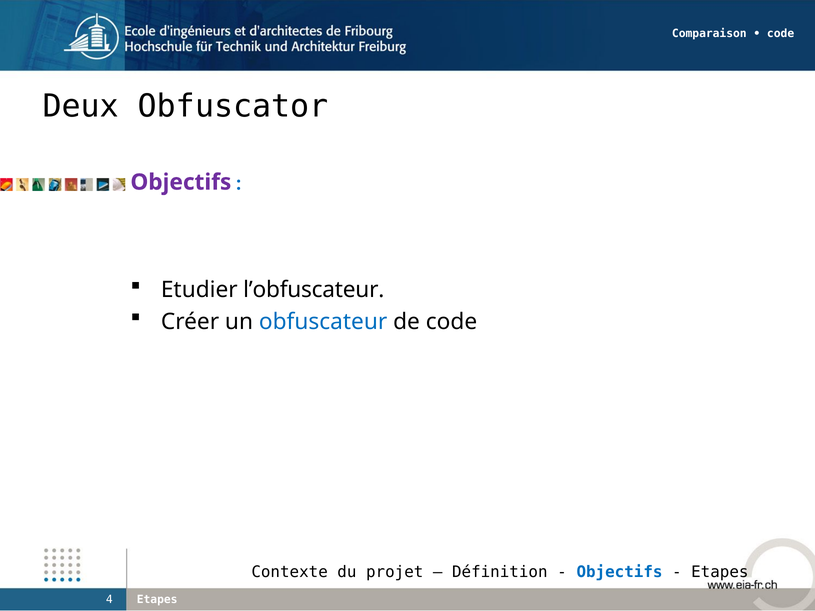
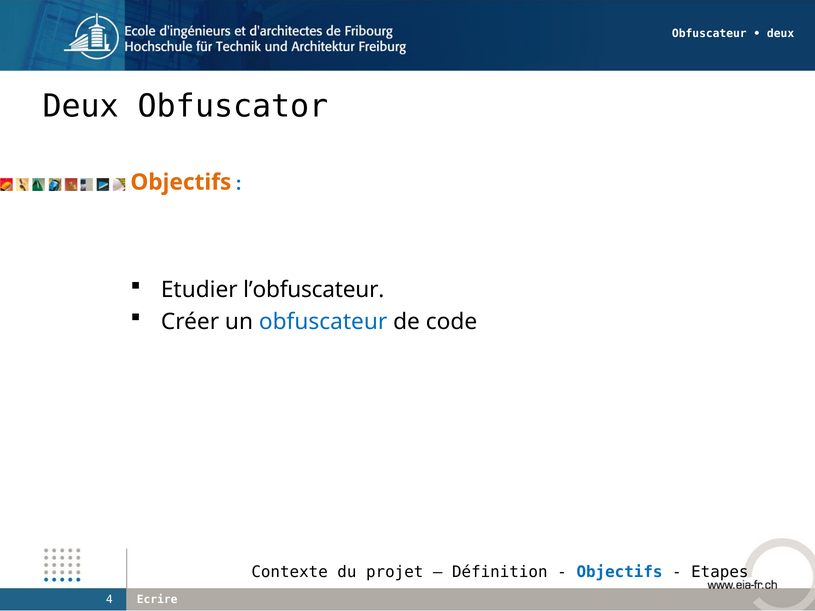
Comparaison at (709, 33): Comparaison -> Obfuscateur
code at (781, 33): code -> deux
Objectifs at (181, 182) colour: purple -> orange
Etapes at (157, 600): Etapes -> Ecrire
